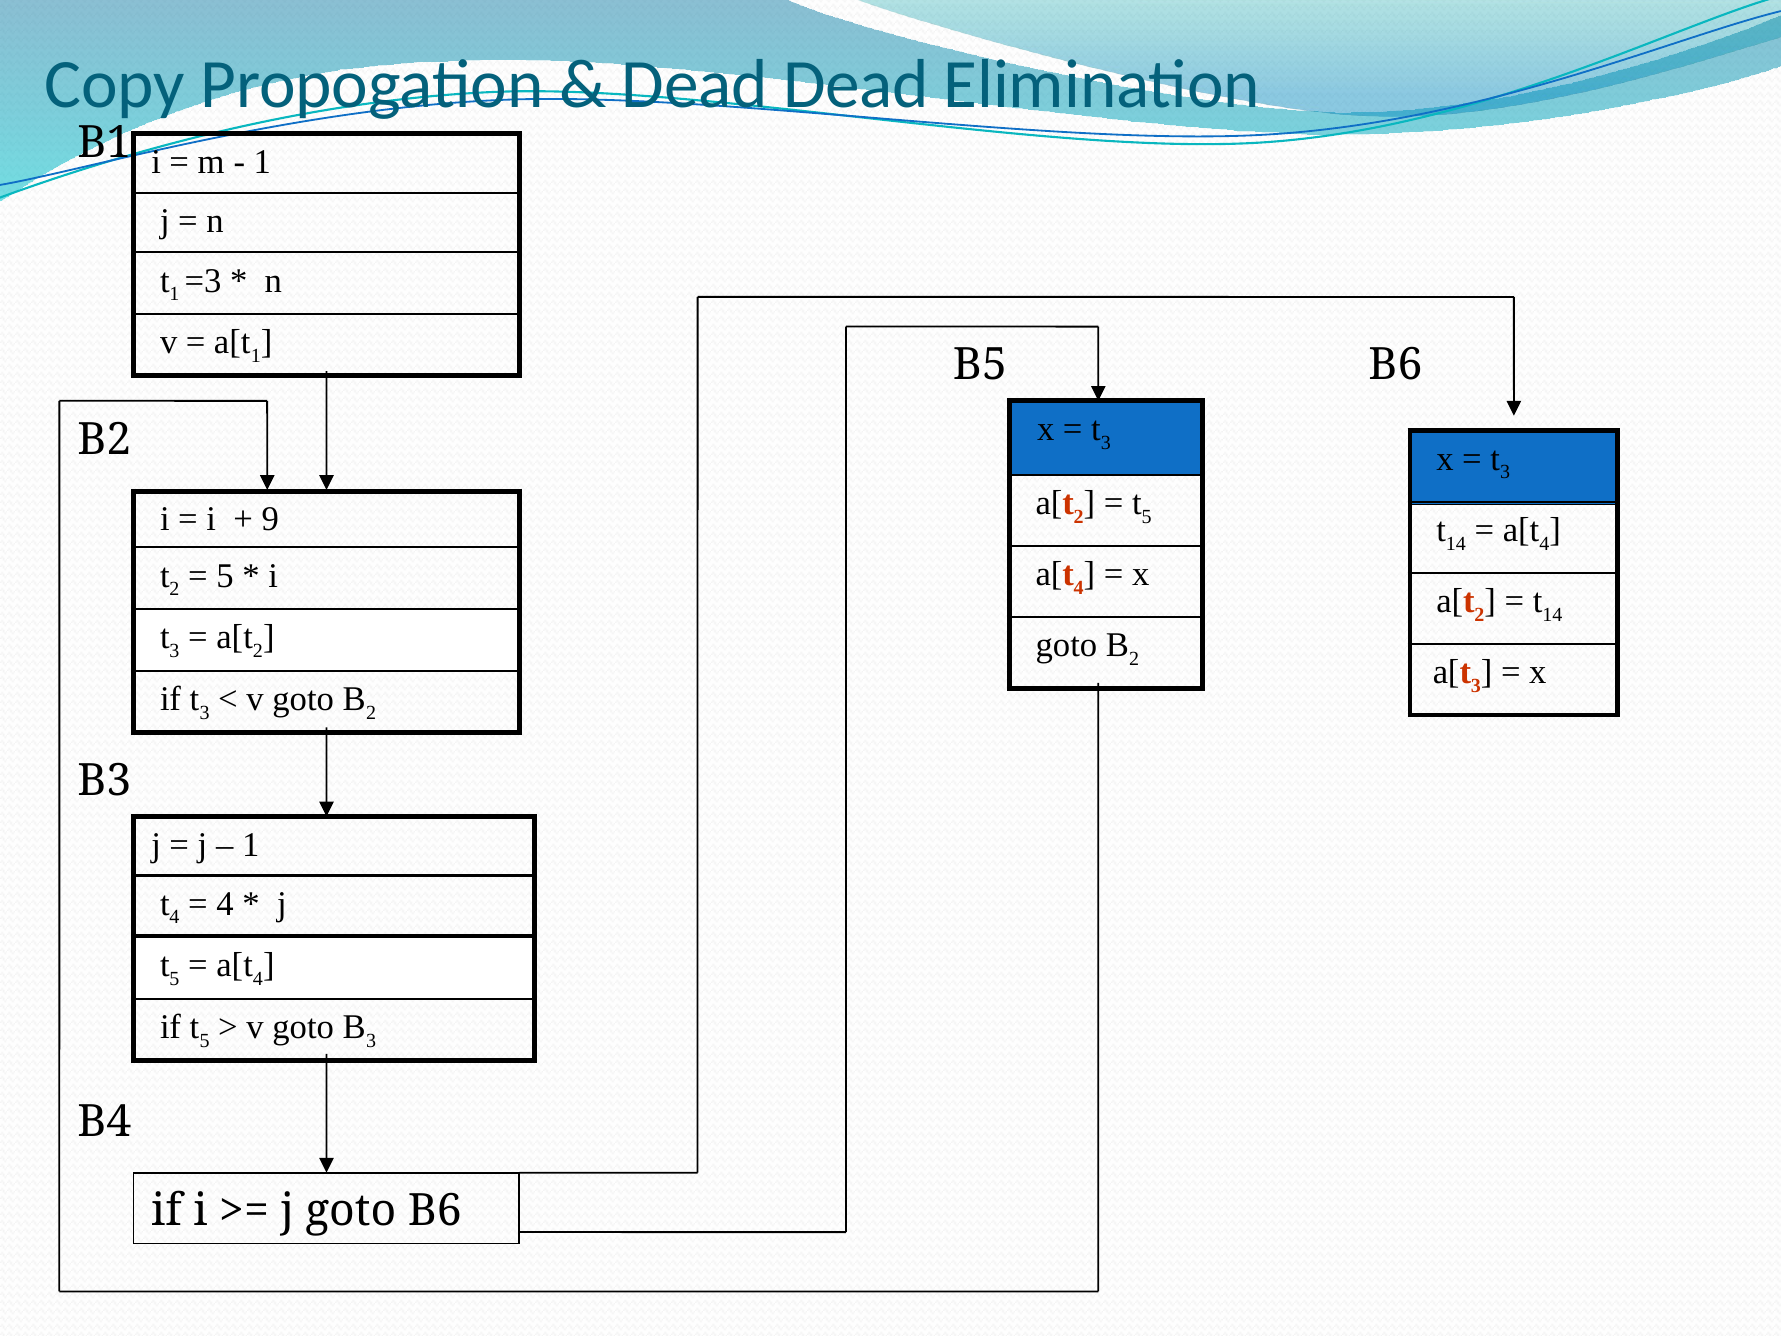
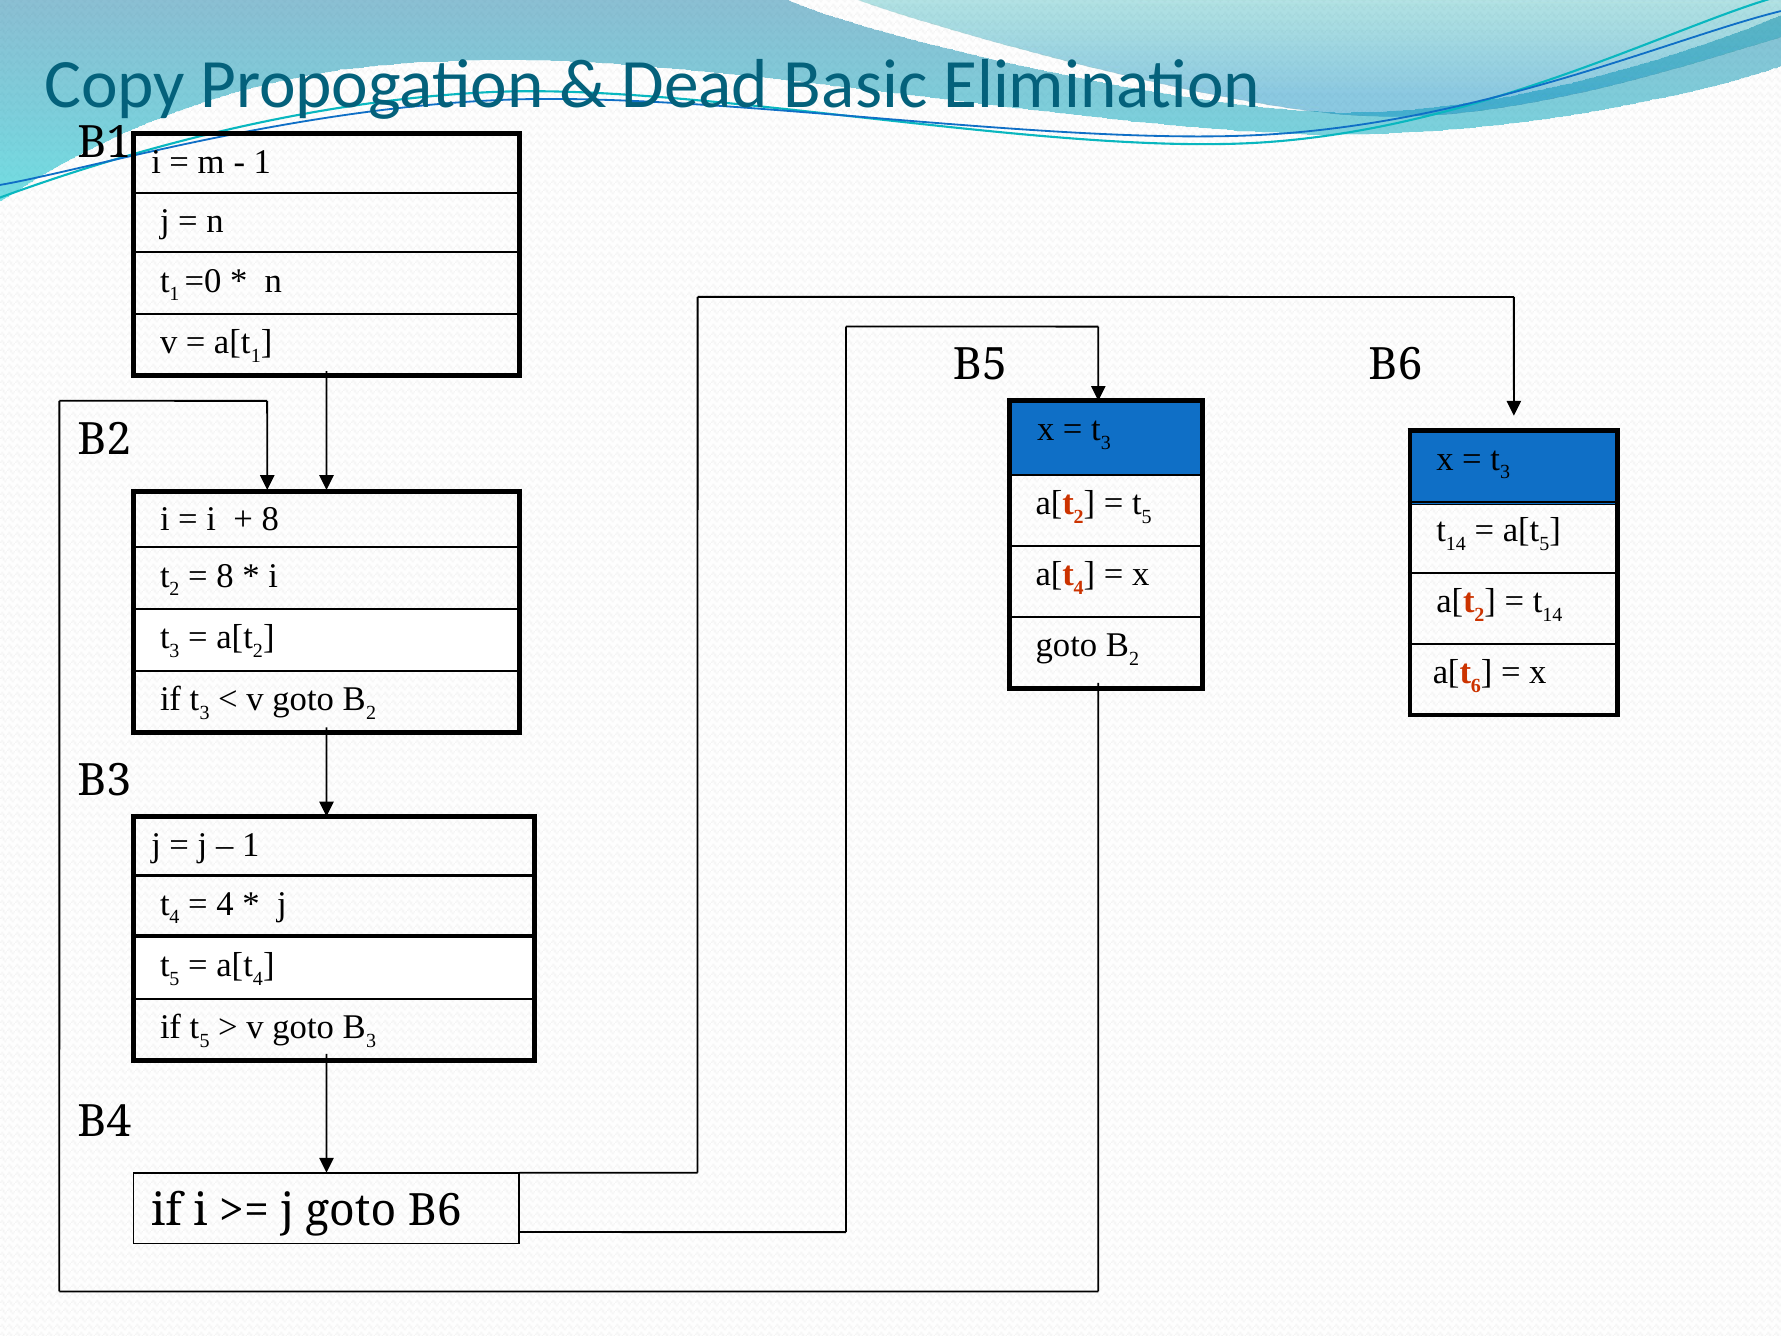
Dead Dead: Dead -> Basic
=3: =3 -> =0
9 at (270, 519): 9 -> 8
4 at (1544, 543): 4 -> 5
5 at (225, 576): 5 -> 8
3 at (1476, 685): 3 -> 6
